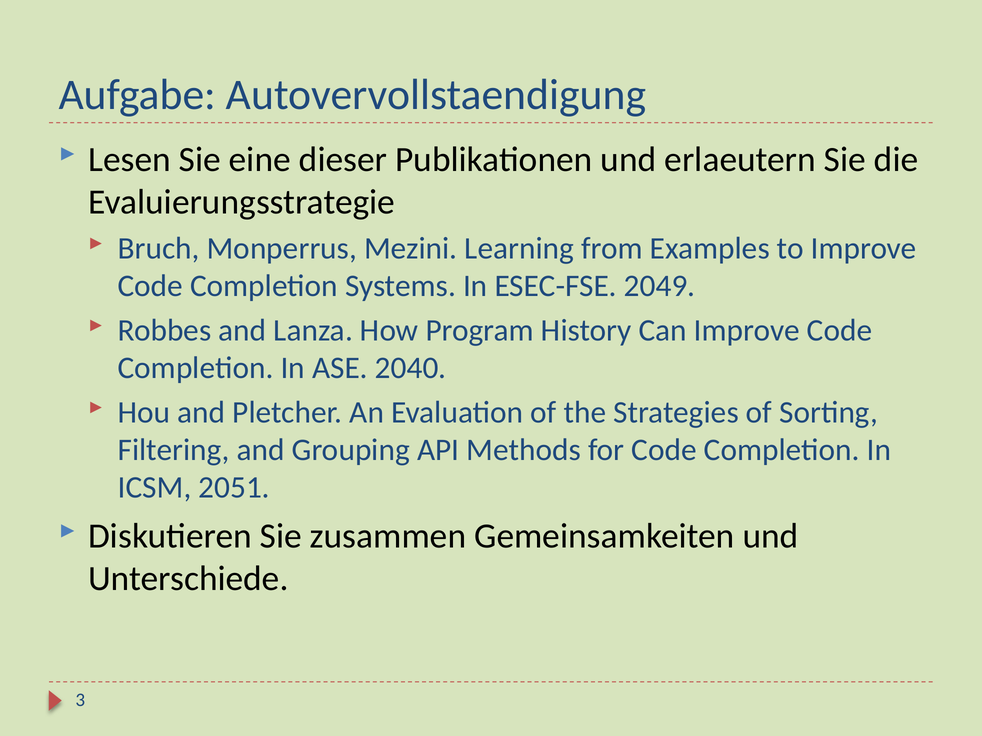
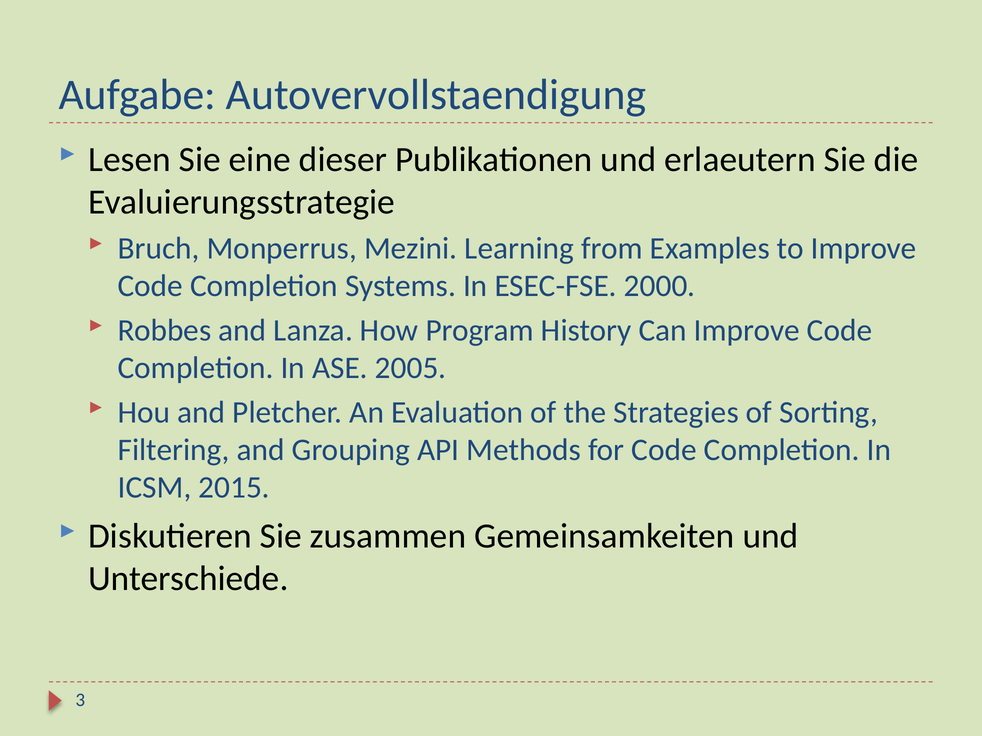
2049: 2049 -> 2000
2040: 2040 -> 2005
2051: 2051 -> 2015
